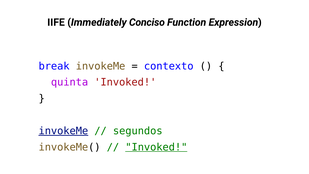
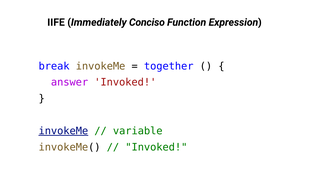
contexto: contexto -> together
quinta: quinta -> answer
segundos: segundos -> variable
Invoked at (156, 147) underline: present -> none
